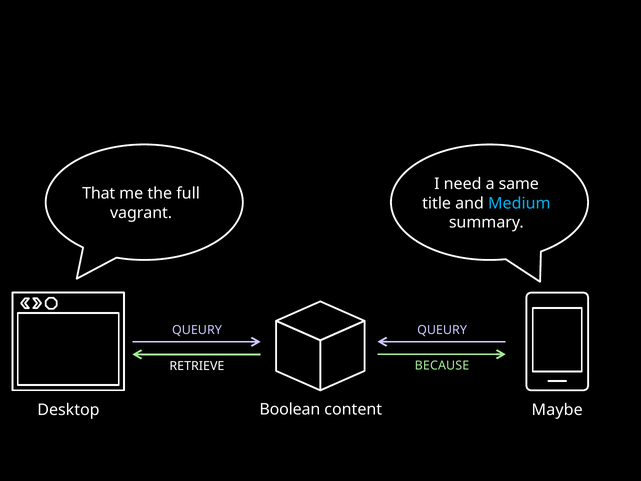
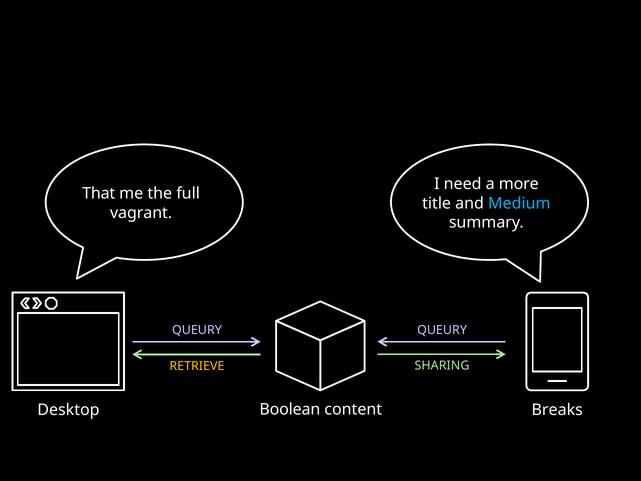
same: same -> more
BECAUSE: BECAUSE -> SHARING
RETRIEVE colour: white -> yellow
Maybe: Maybe -> Breaks
